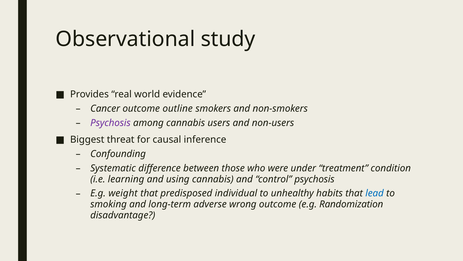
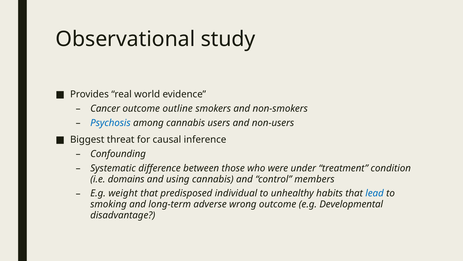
Psychosis at (110, 123) colour: purple -> blue
learning: learning -> domains
control psychosis: psychosis -> members
Randomization: Randomization -> Developmental
